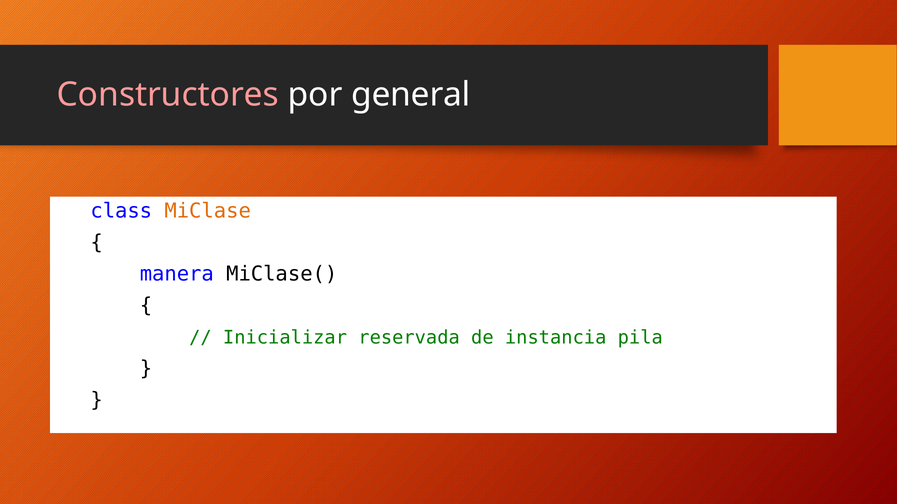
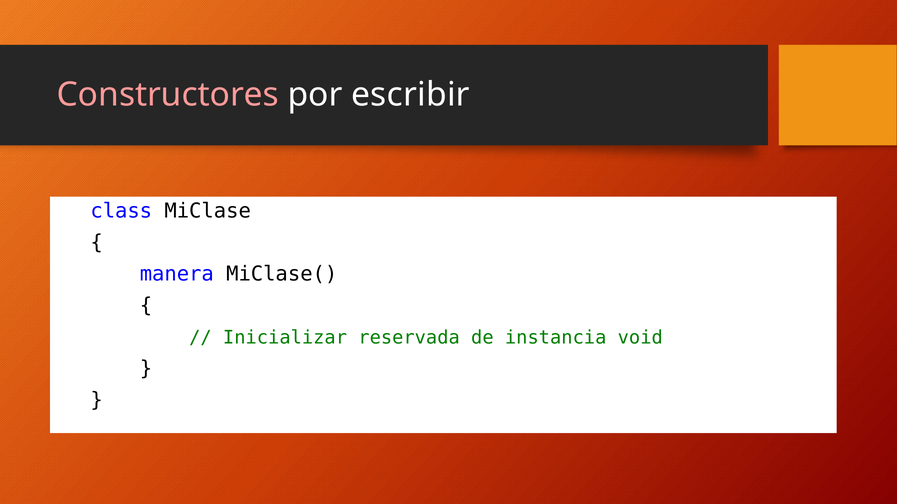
general: general -> escribir
MiClase colour: orange -> black
pila: pila -> void
